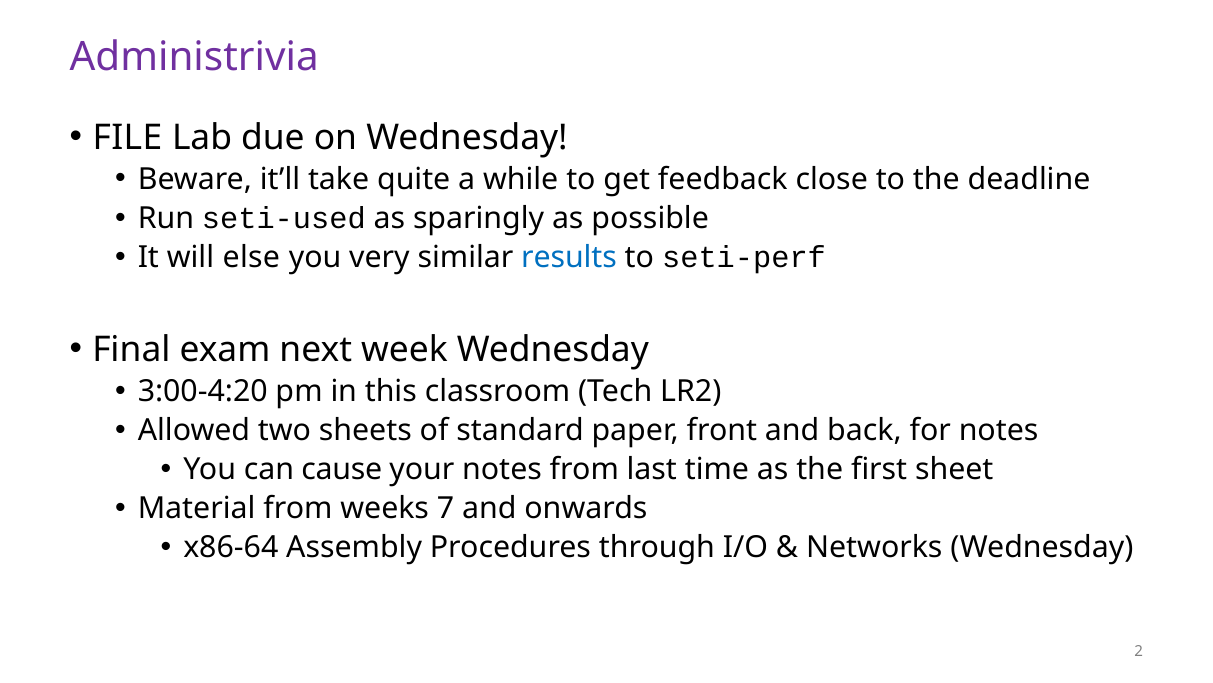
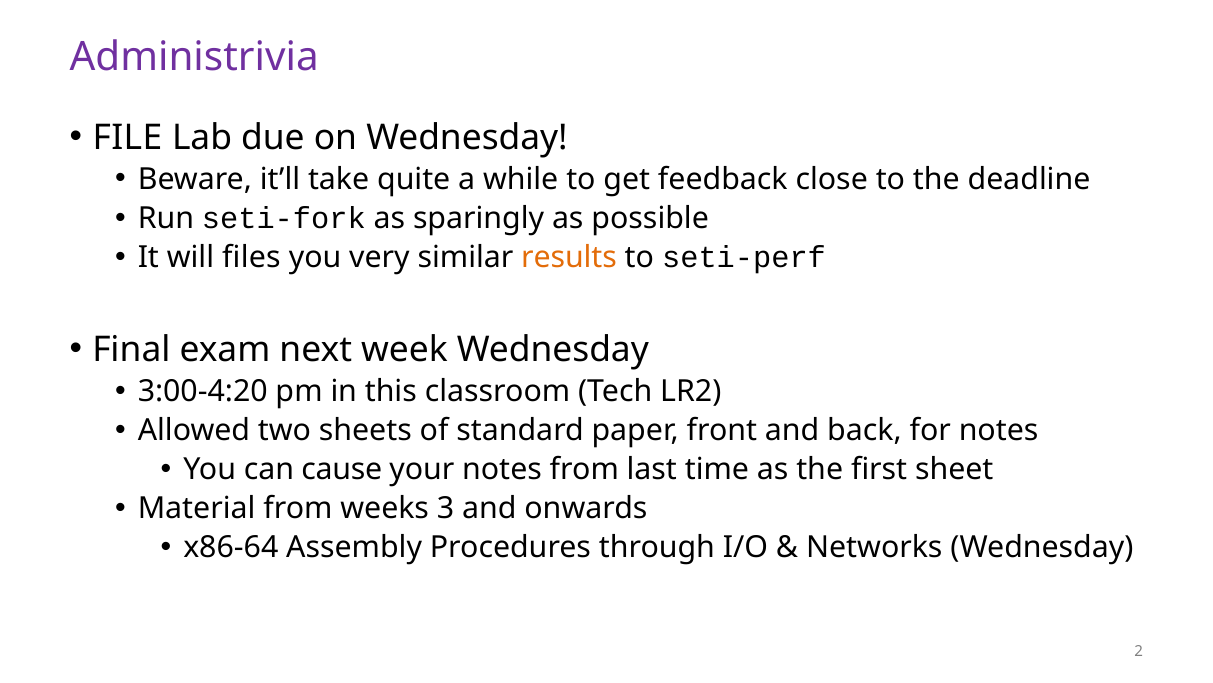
seti-used: seti-used -> seti-fork
else: else -> files
results colour: blue -> orange
7: 7 -> 3
